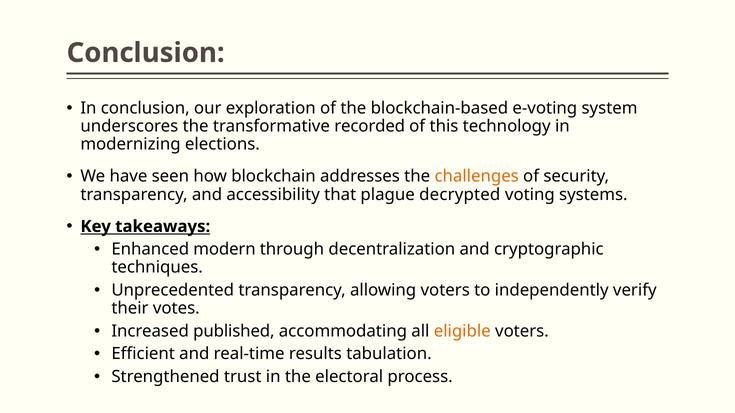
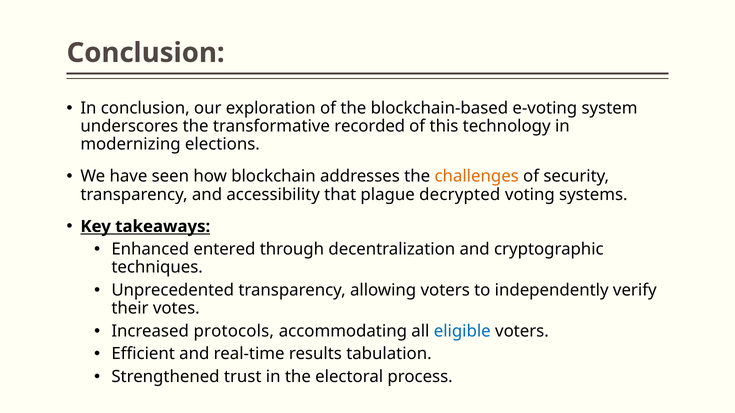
modern: modern -> entered
published: published -> protocols
eligible colour: orange -> blue
